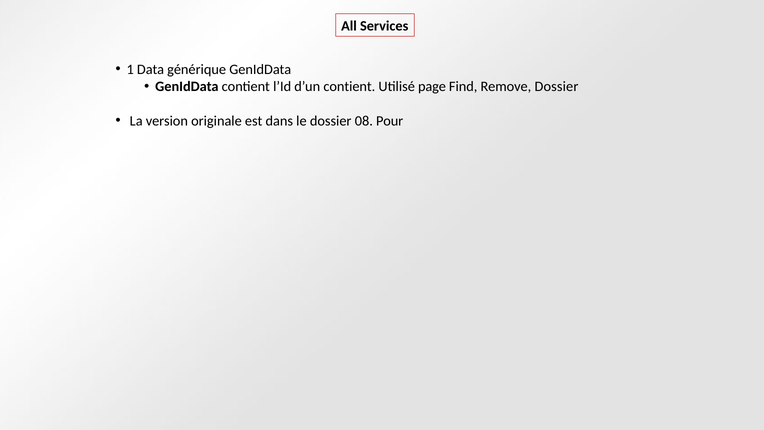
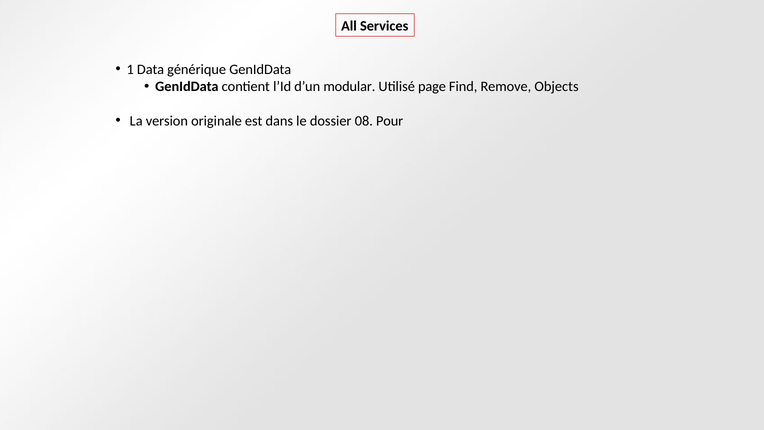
d’un contient: contient -> modular
Remove Dossier: Dossier -> Objects
